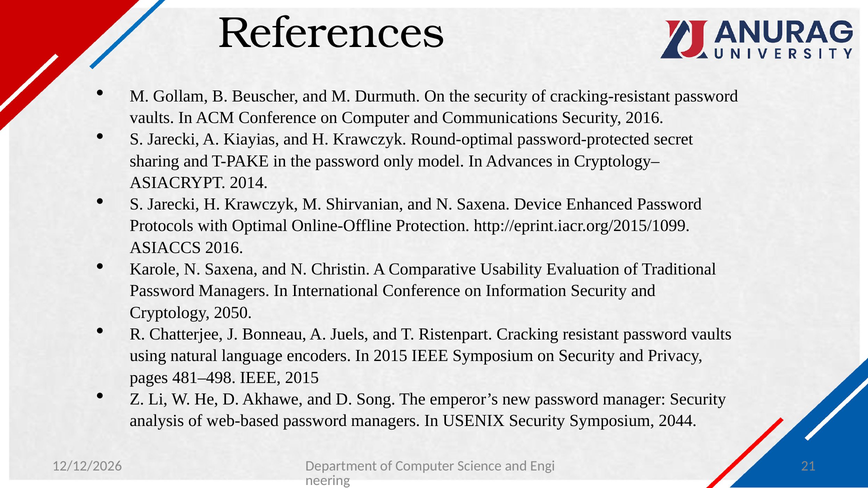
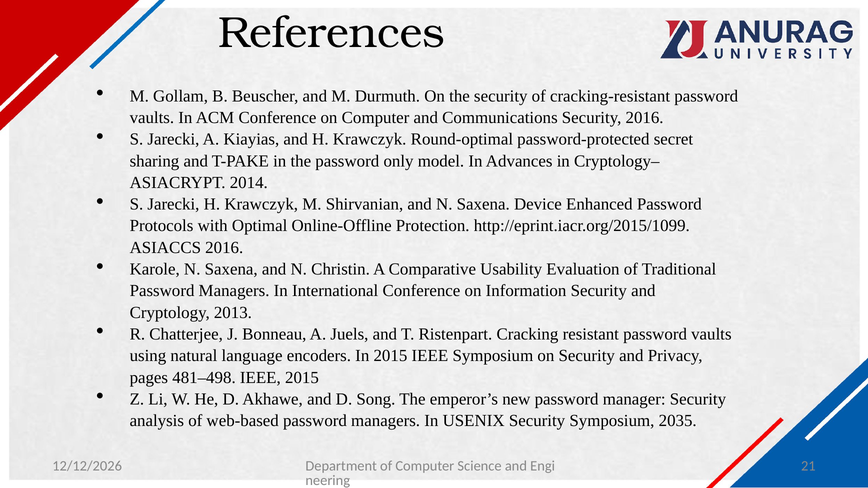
2050: 2050 -> 2013
2044: 2044 -> 2035
